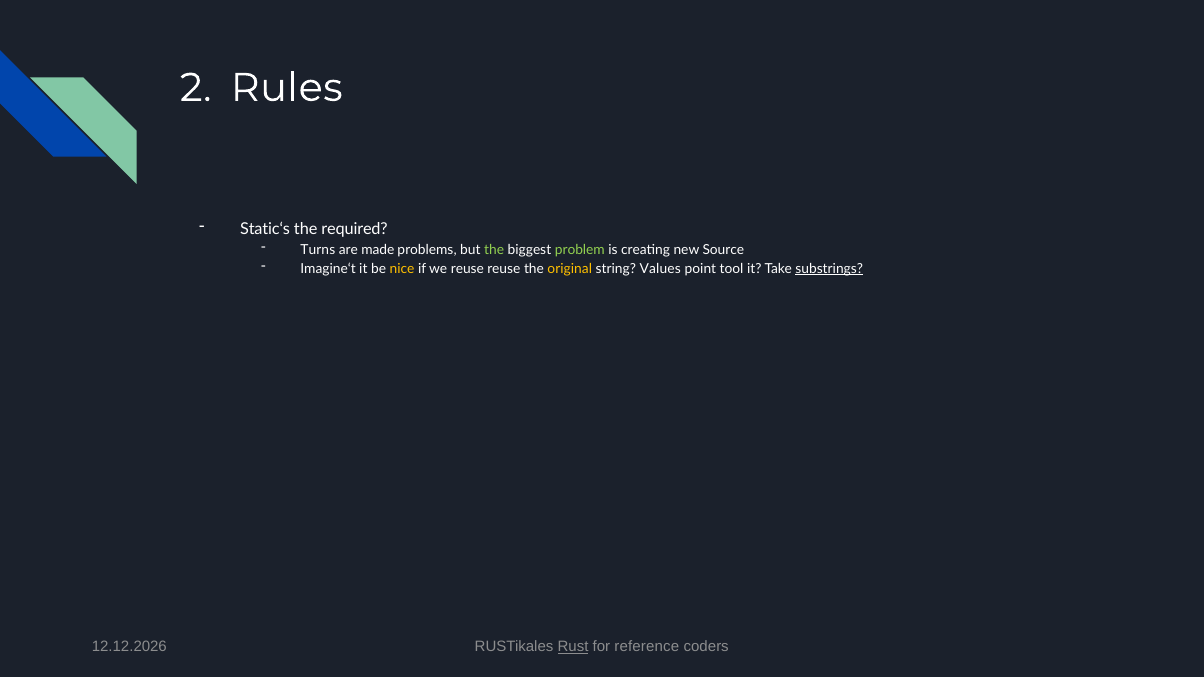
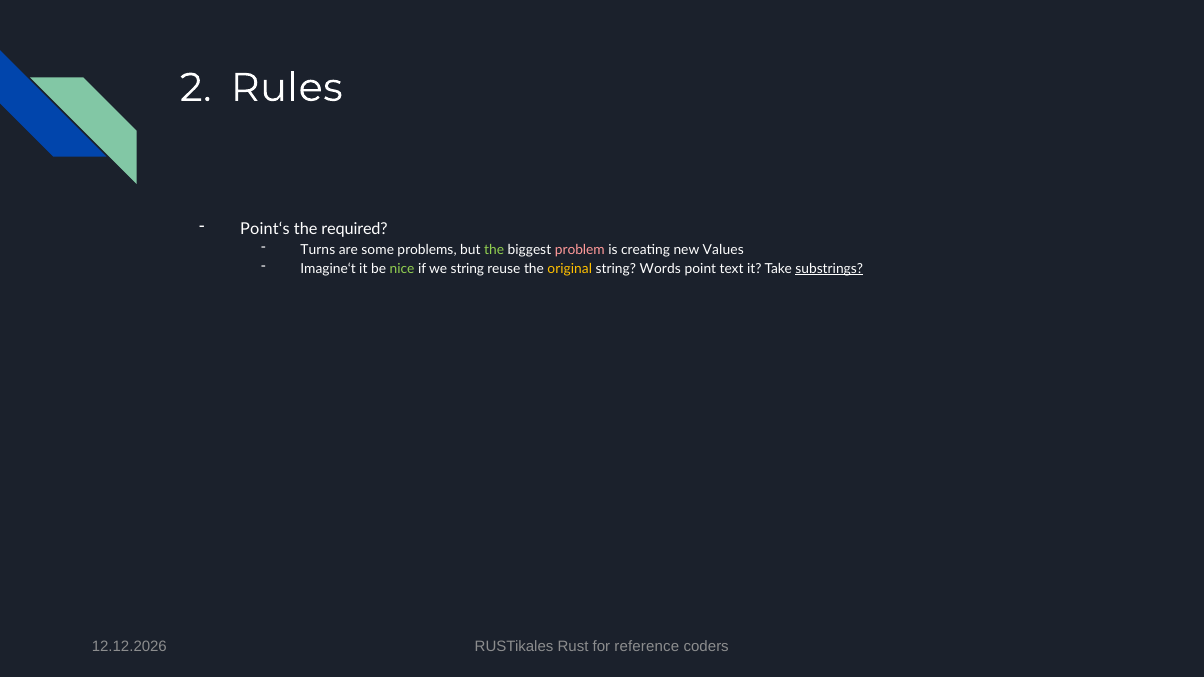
Static‘s: Static‘s -> Point‘s
made: made -> some
problem colour: light green -> pink
Source: Source -> Values
nice colour: yellow -> light green
we reuse: reuse -> string
Values: Values -> Words
tool: tool -> text
Rust underline: present -> none
